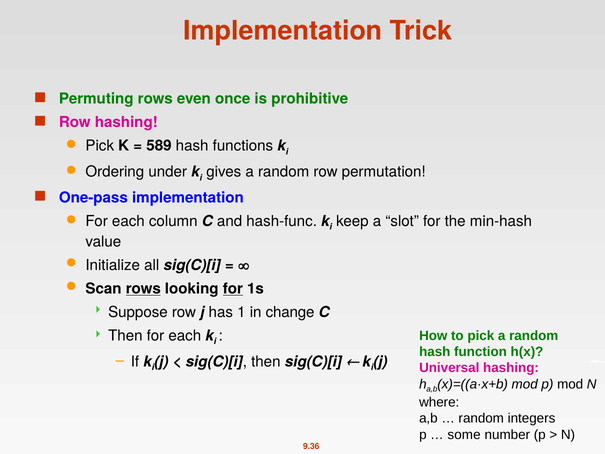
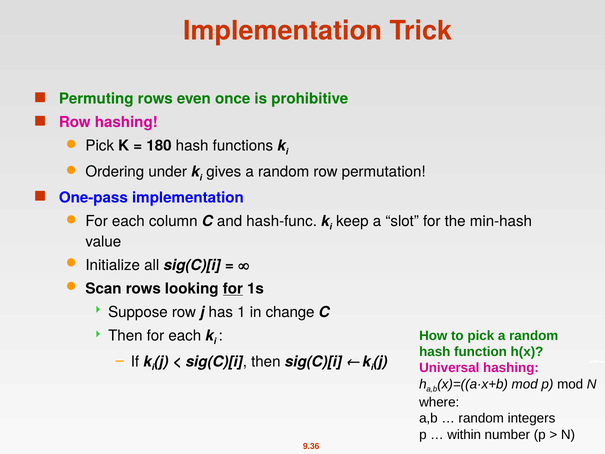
589: 589 -> 180
rows at (143, 289) underline: present -> none
some: some -> within
